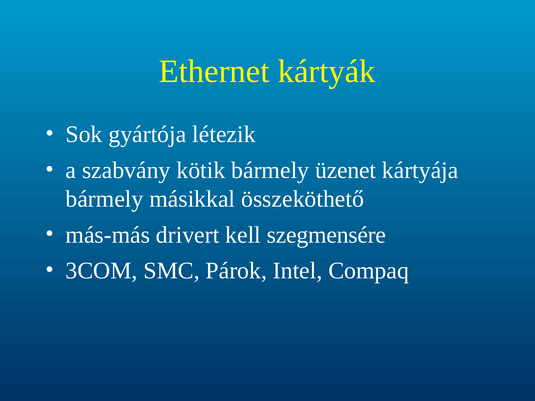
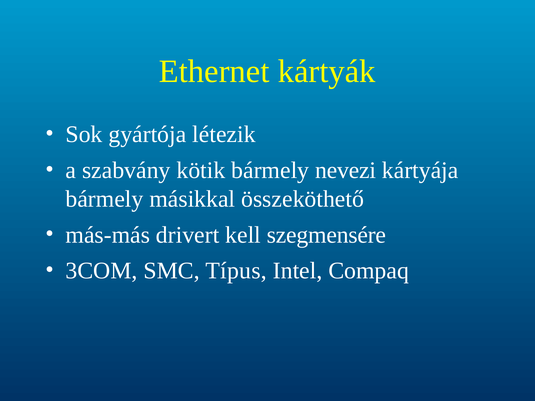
üzenet: üzenet -> nevezi
Párok: Párok -> Típus
